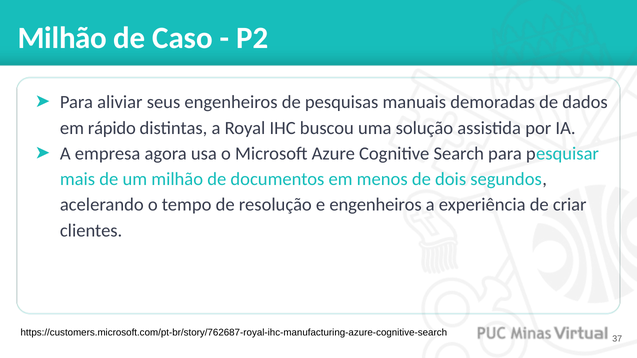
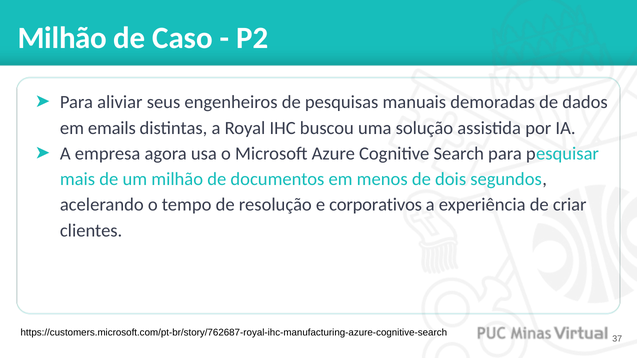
rápido: rápido -> emails
e engenheiros: engenheiros -> corporativos
